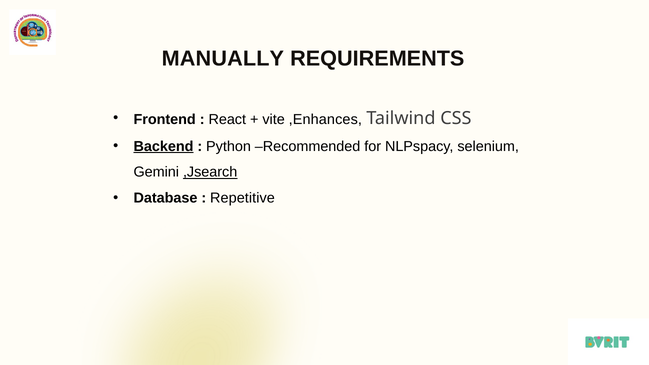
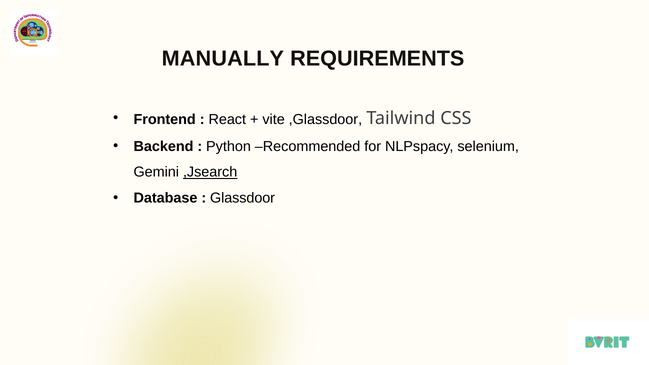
,Enhances: ,Enhances -> ,Glassdoor
Backend underline: present -> none
Repetitive: Repetitive -> Glassdoor
